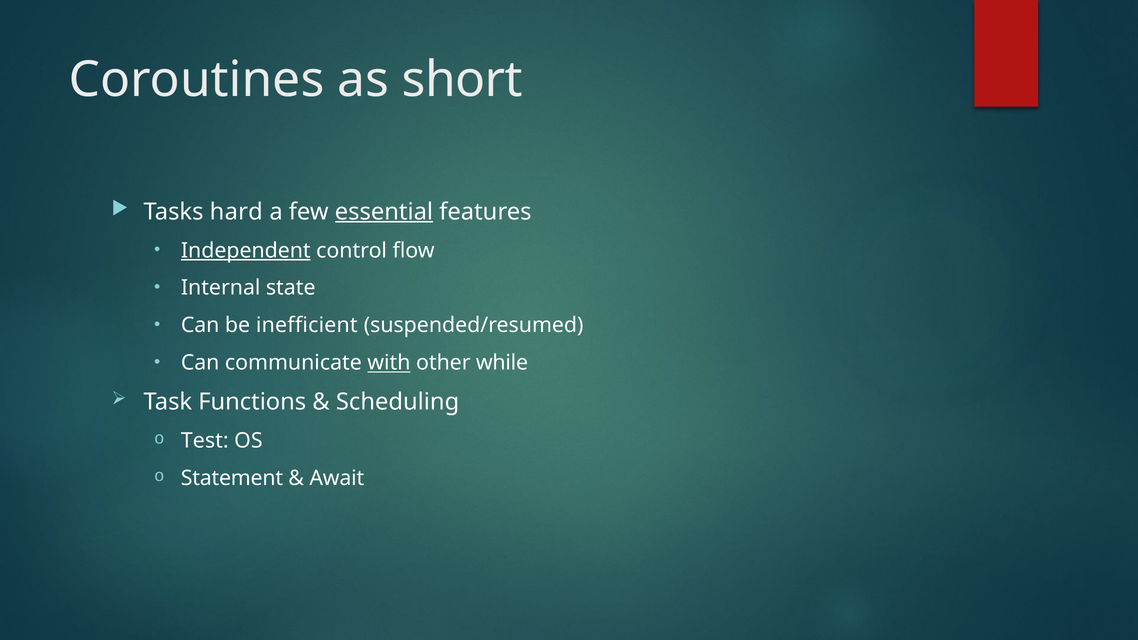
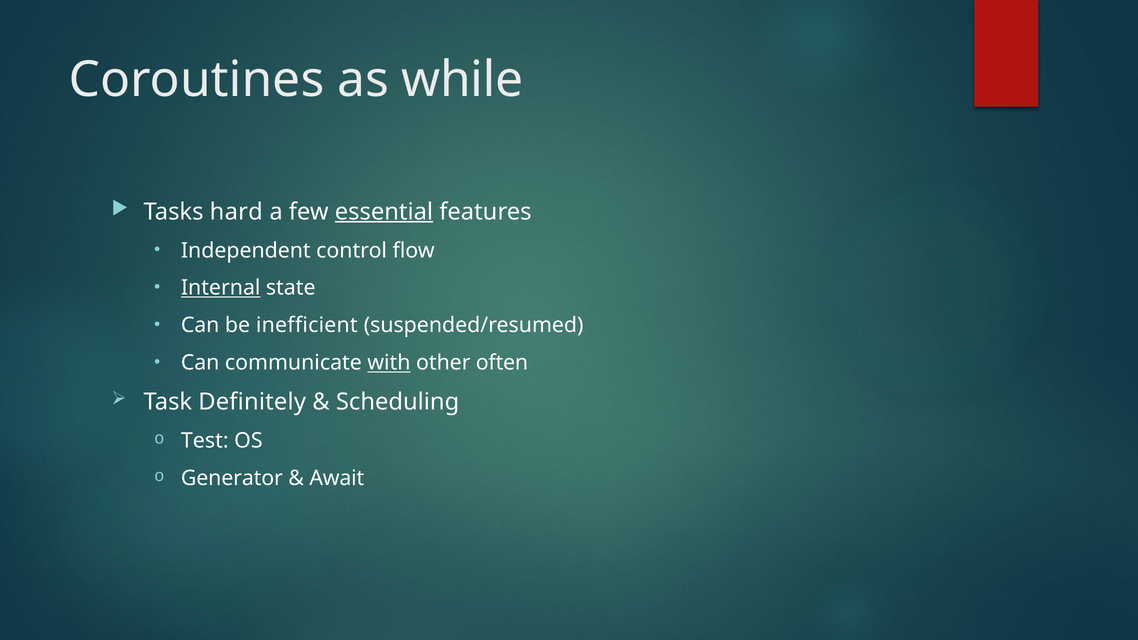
short: short -> while
Independent underline: present -> none
Internal underline: none -> present
while: while -> often
Functions: Functions -> Definitely
Statement: Statement -> Generator
